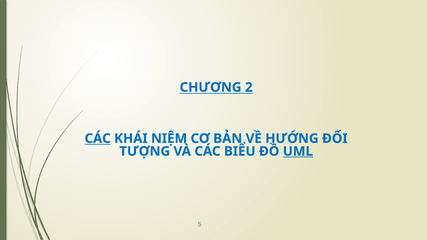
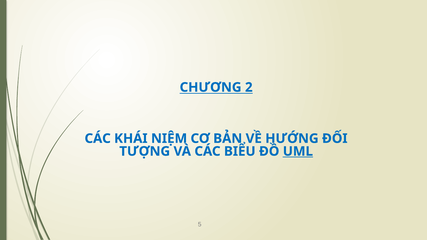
CÁC at (98, 139) underline: present -> none
